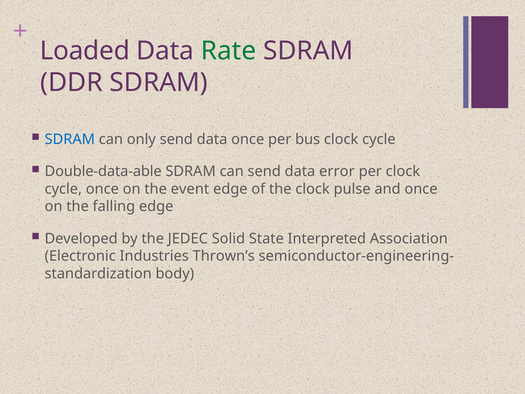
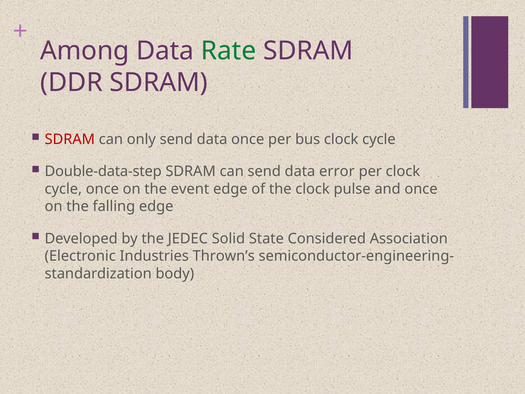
Loaded: Loaded -> Among
SDRAM at (70, 139) colour: blue -> red
Double-data-able: Double-data-able -> Double-data-step
Interpreted: Interpreted -> Considered
